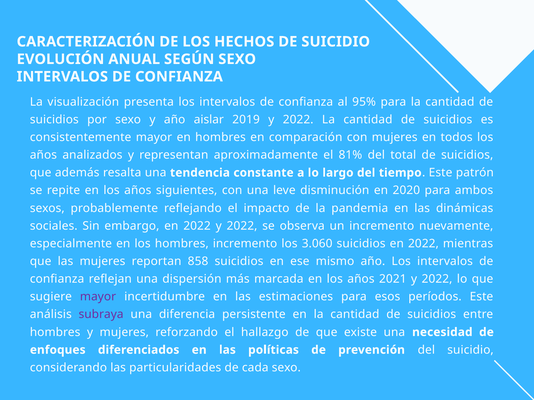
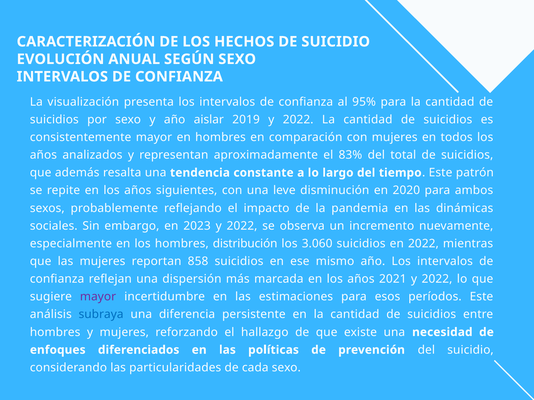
81%: 81% -> 83%
embargo en 2022: 2022 -> 2023
hombres incremento: incremento -> distribución
subraya colour: purple -> blue
